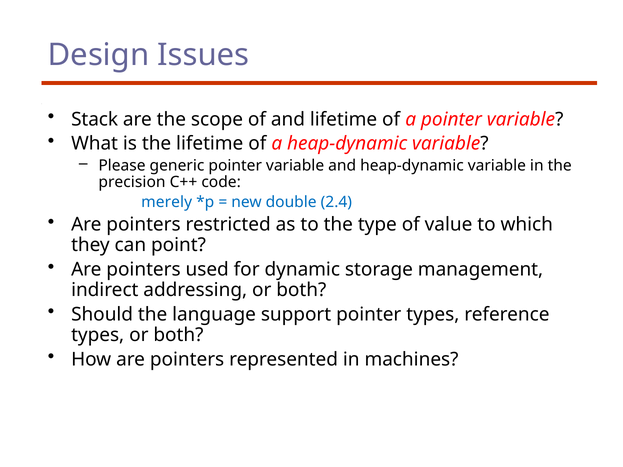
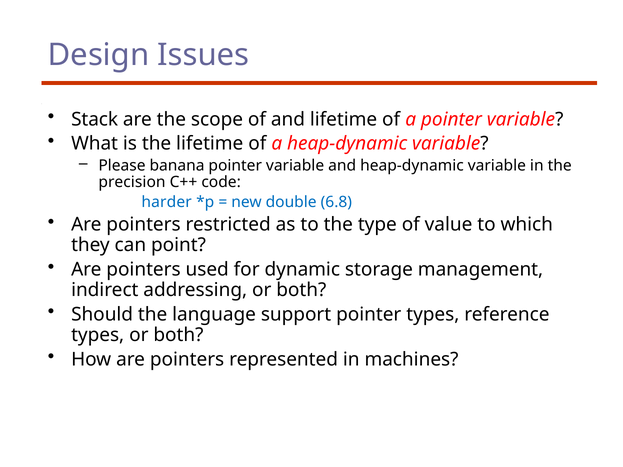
generic: generic -> banana
merely: merely -> harder
2.4: 2.4 -> 6.8
